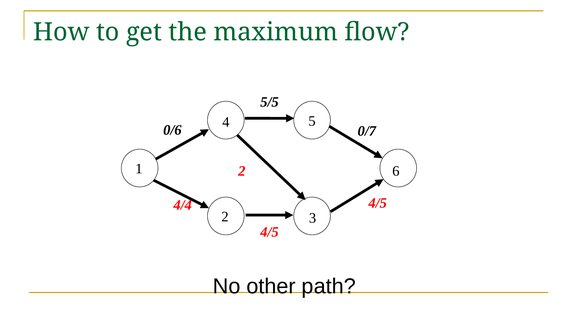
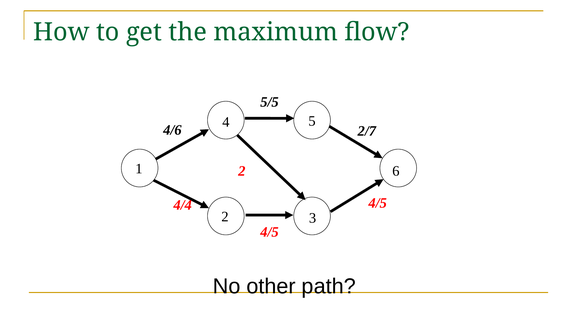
0/6: 0/6 -> 4/6
0/7: 0/7 -> 2/7
